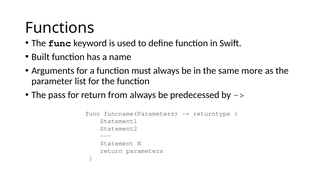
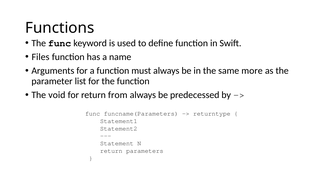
Built: Built -> Files
pass: pass -> void
